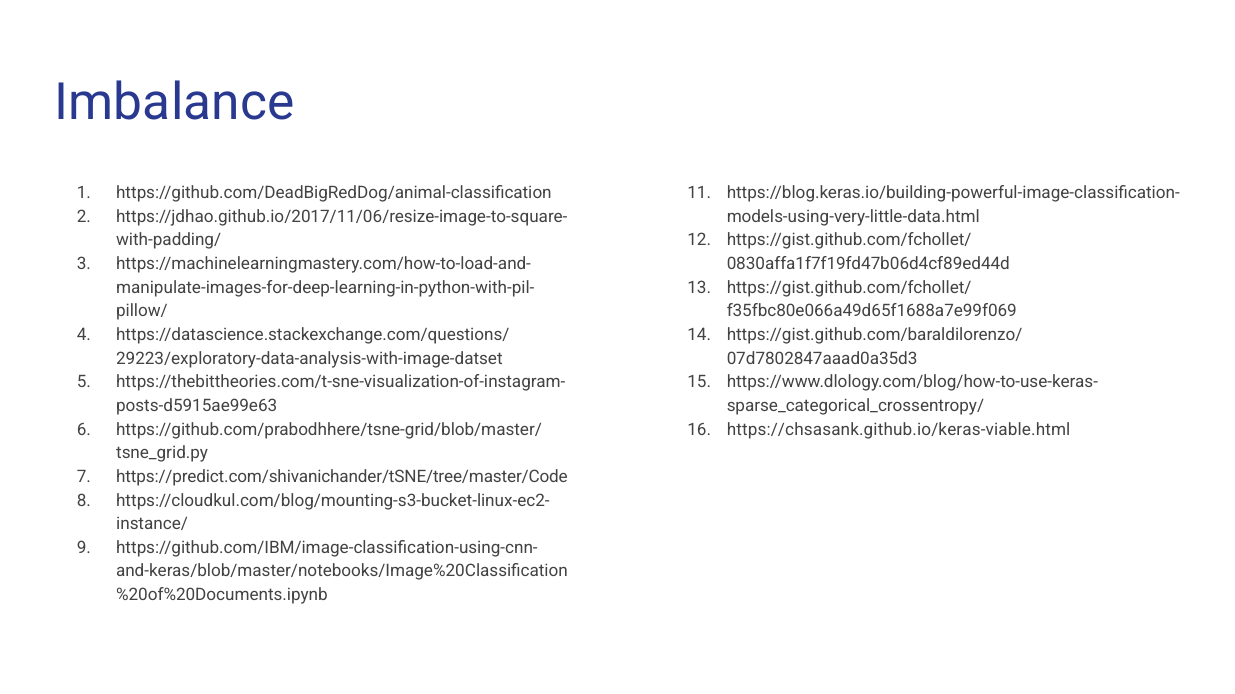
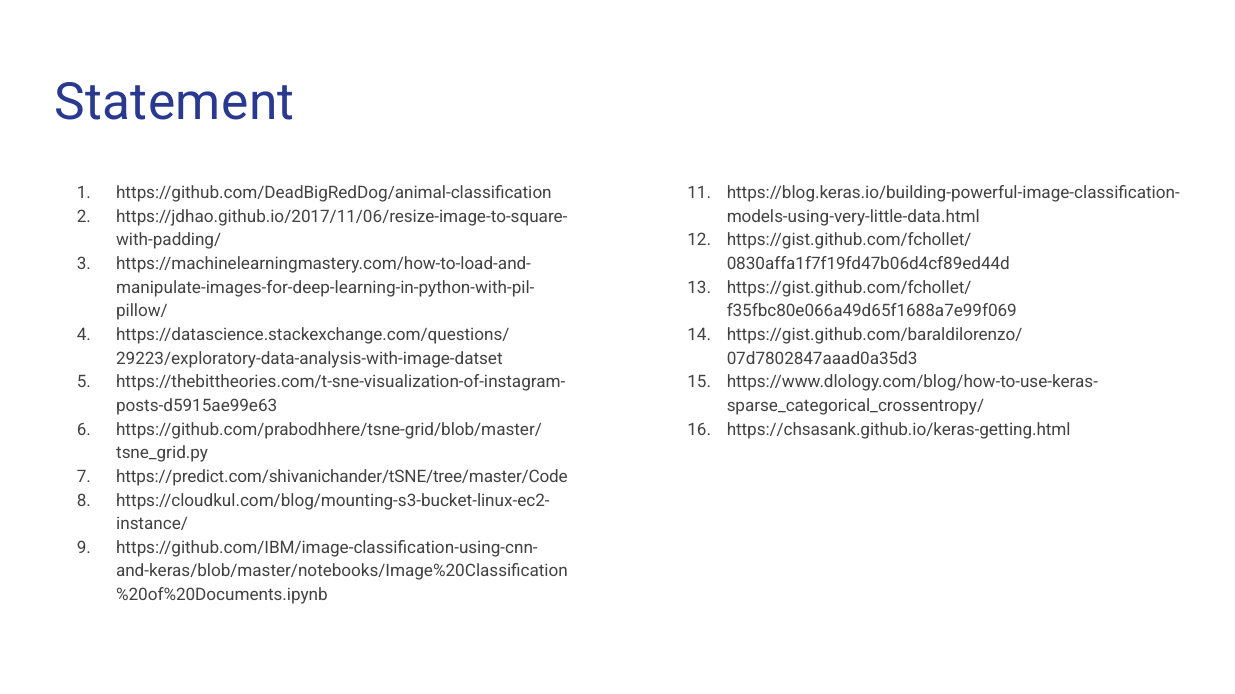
Imbalance: Imbalance -> Statement
https://chsasank.github.io/keras-viable.html: https://chsasank.github.io/keras-viable.html -> https://chsasank.github.io/keras-getting.html
